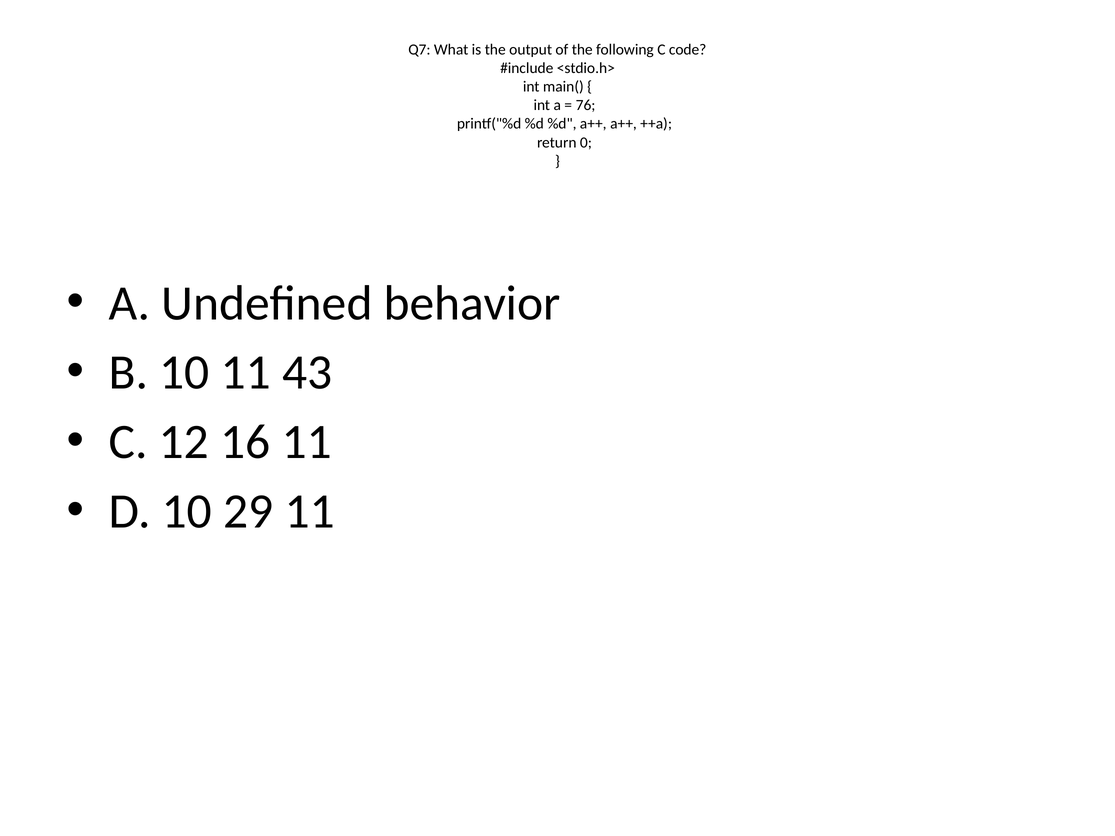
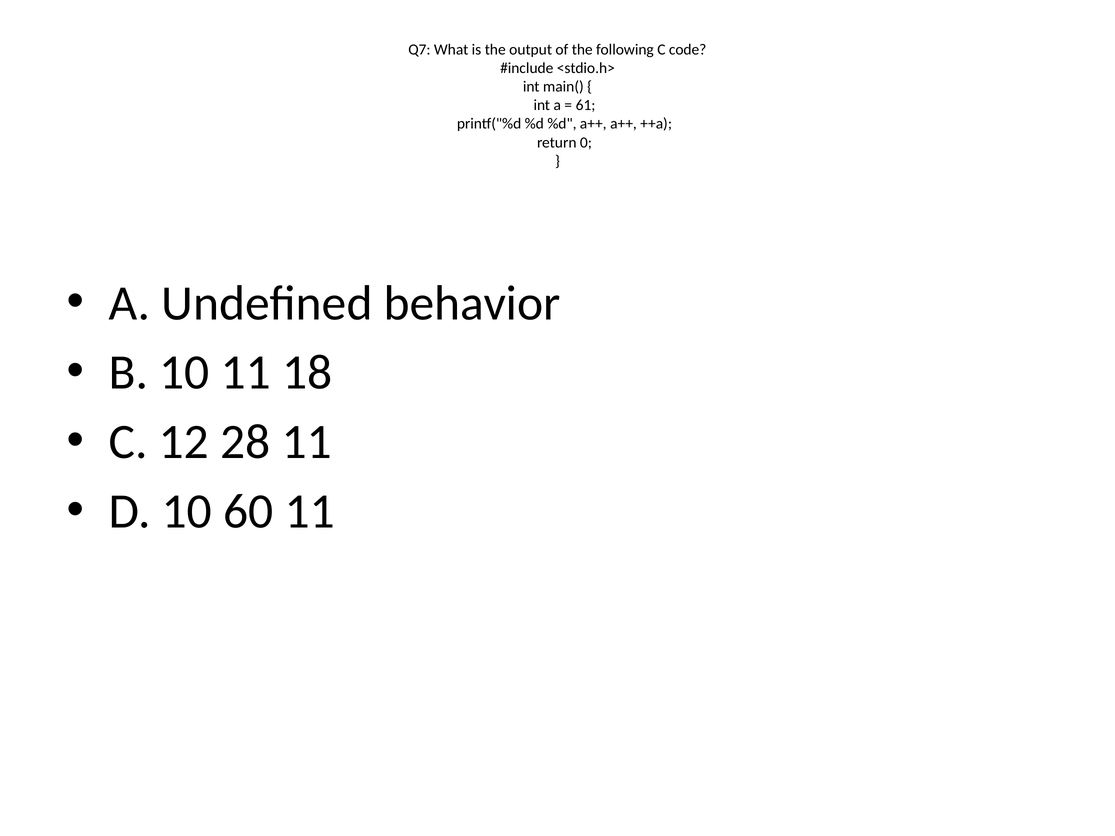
76: 76 -> 61
43: 43 -> 18
16: 16 -> 28
29: 29 -> 60
